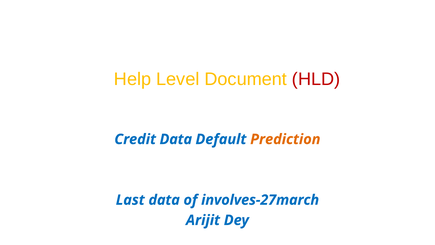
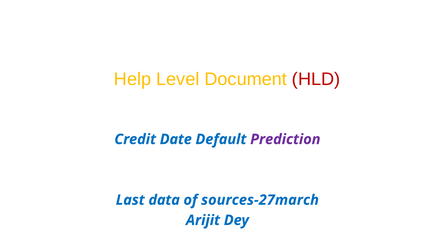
Credit Data: Data -> Date
Prediction colour: orange -> purple
involves-27march: involves-27march -> sources-27march
